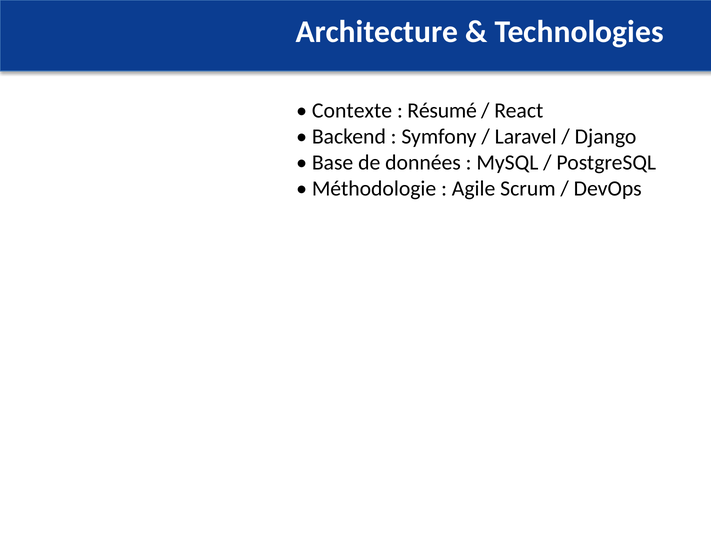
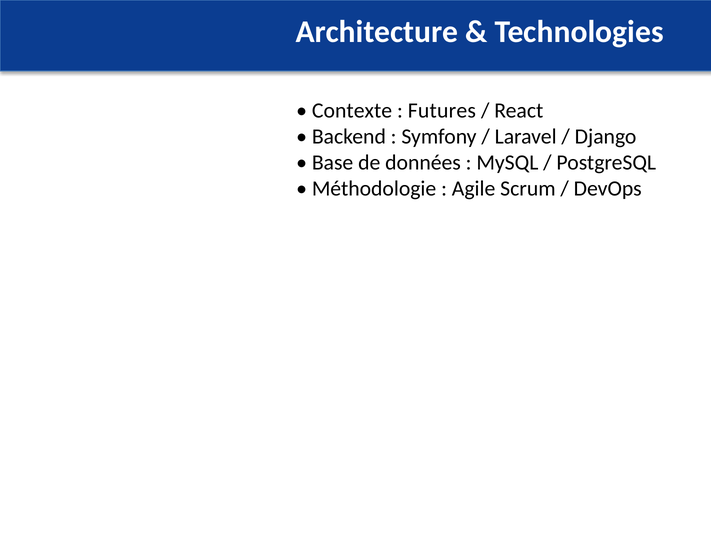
Résumé: Résumé -> Futures
